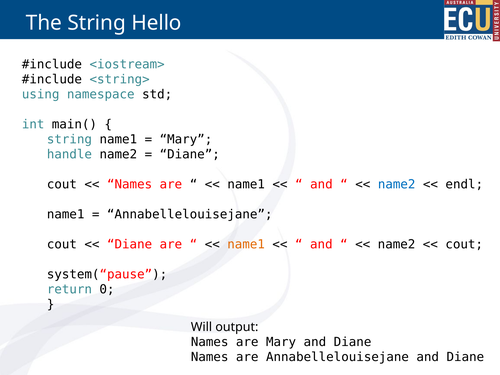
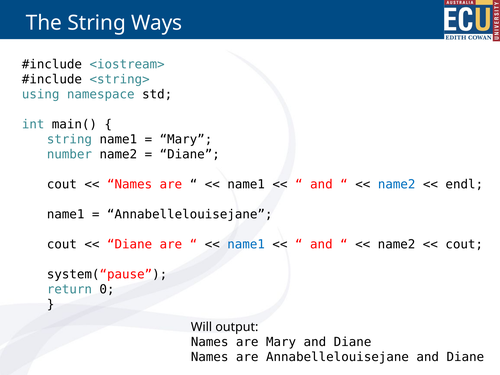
Hello: Hello -> Ways
handle: handle -> number
name1 at (246, 244) colour: orange -> blue
